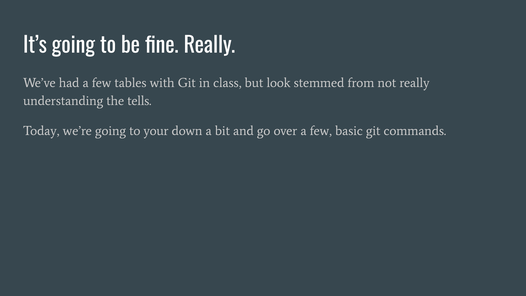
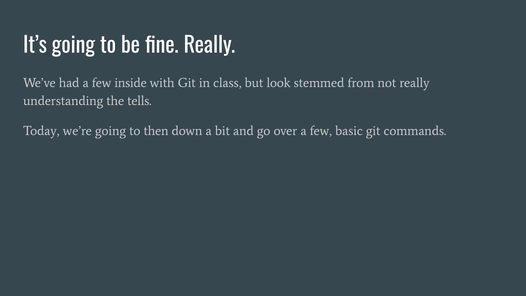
tables: tables -> inside
your: your -> then
